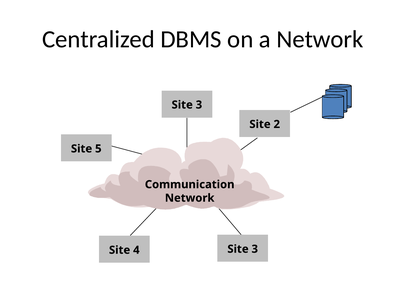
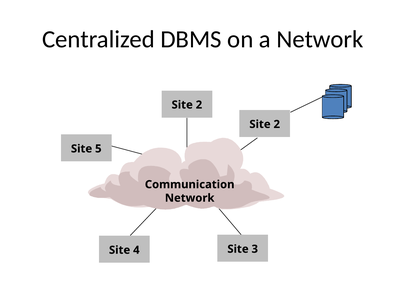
3 at (199, 105): 3 -> 2
